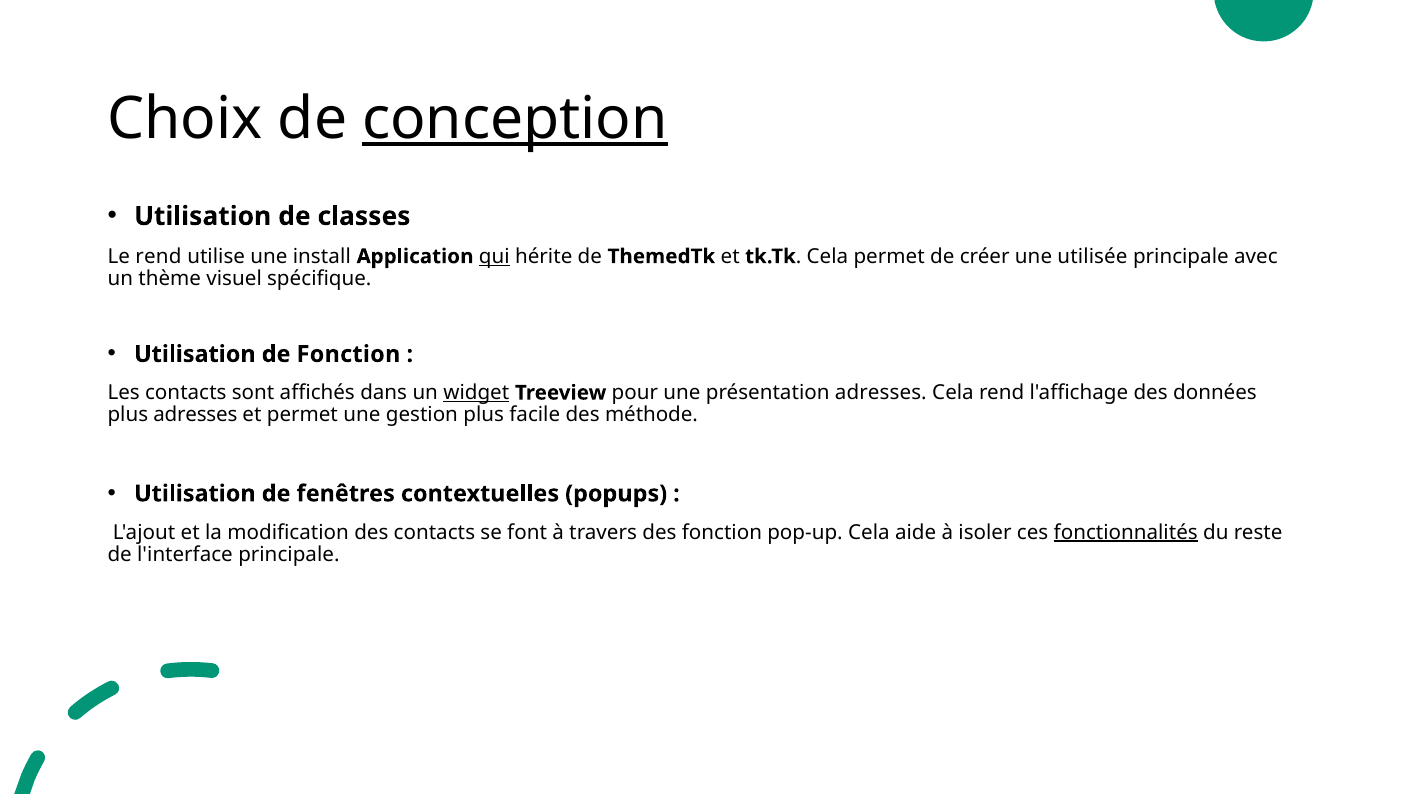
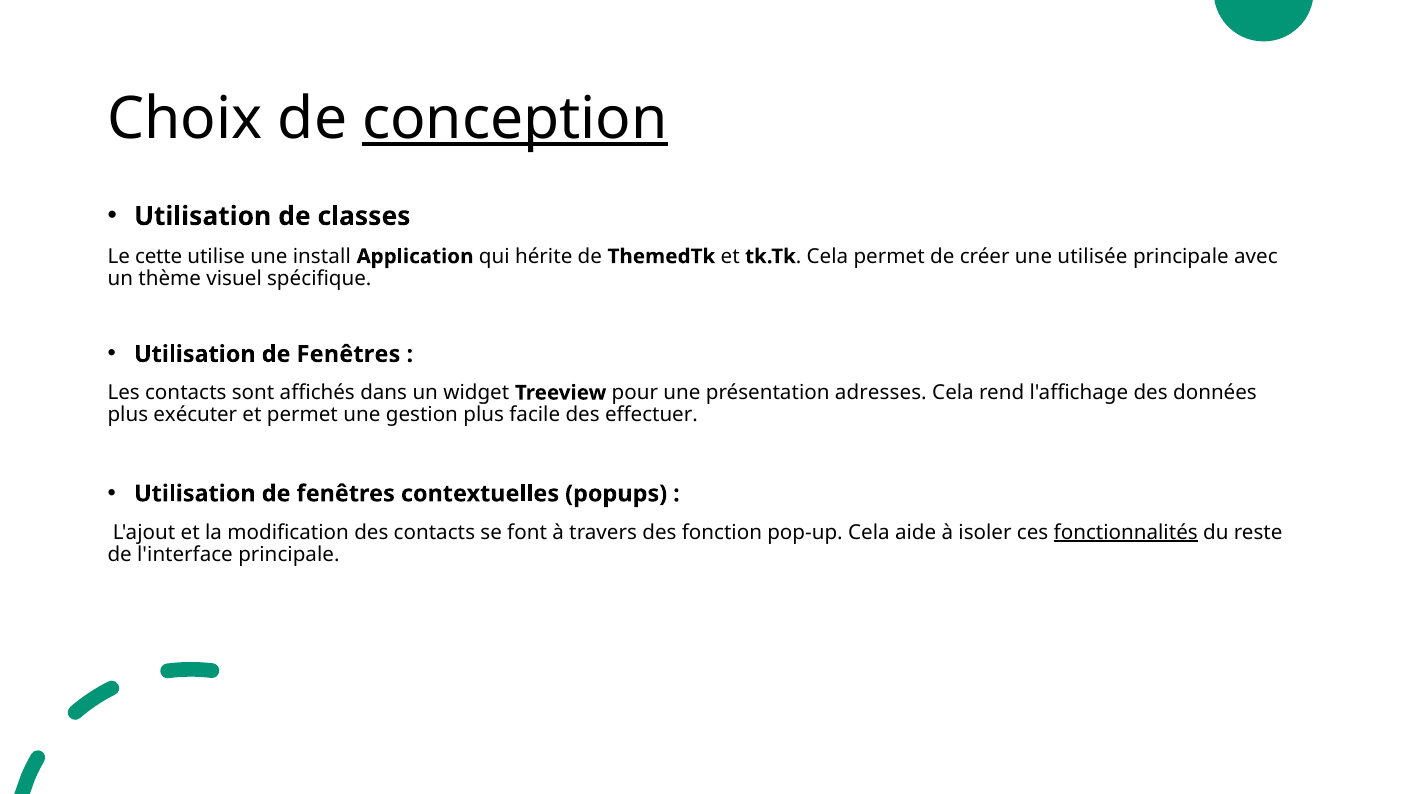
Le rend: rend -> cette
qui underline: present -> none
Fonction at (348, 354): Fonction -> Fenêtres
widget underline: present -> none
plus adresses: adresses -> exécuter
méthode: méthode -> effectuer
